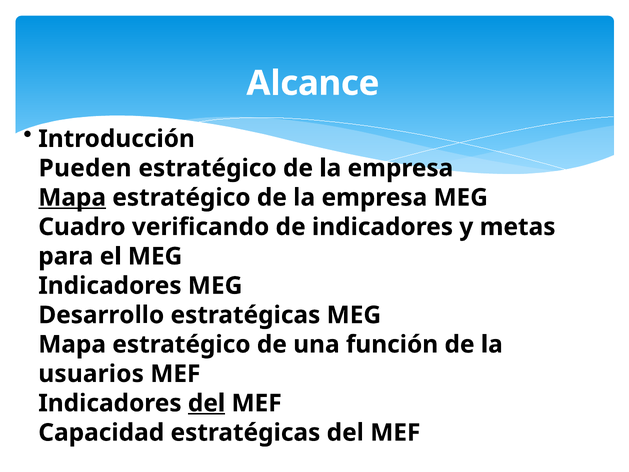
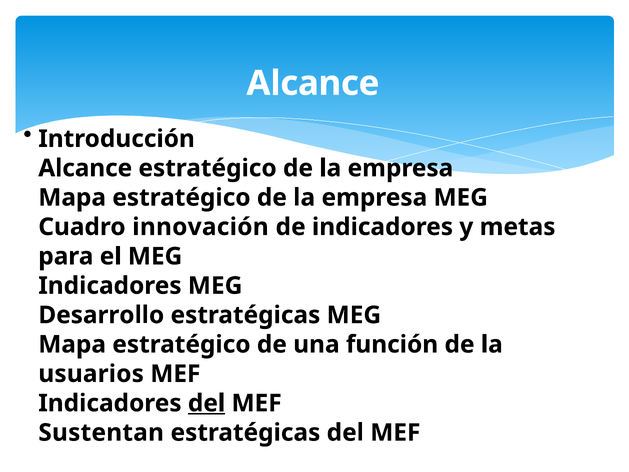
Pueden at (85, 168): Pueden -> Alcance
Mapa at (72, 197) underline: present -> none
verificando: verificando -> innovación
Capacidad: Capacidad -> Sustentan
